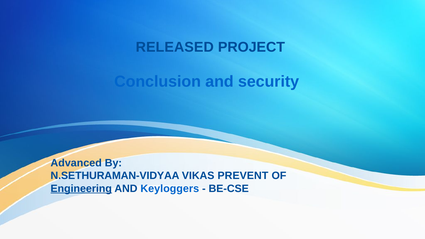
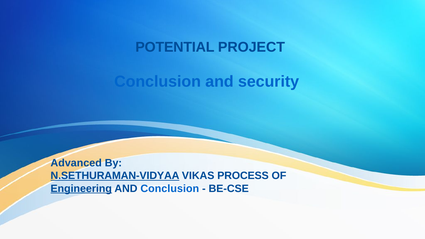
RELEASED: RELEASED -> POTENTIAL
N.SETHURAMAN-VIDYAA underline: none -> present
PREVENT: PREVENT -> PROCESS
AND Keyloggers: Keyloggers -> Conclusion
